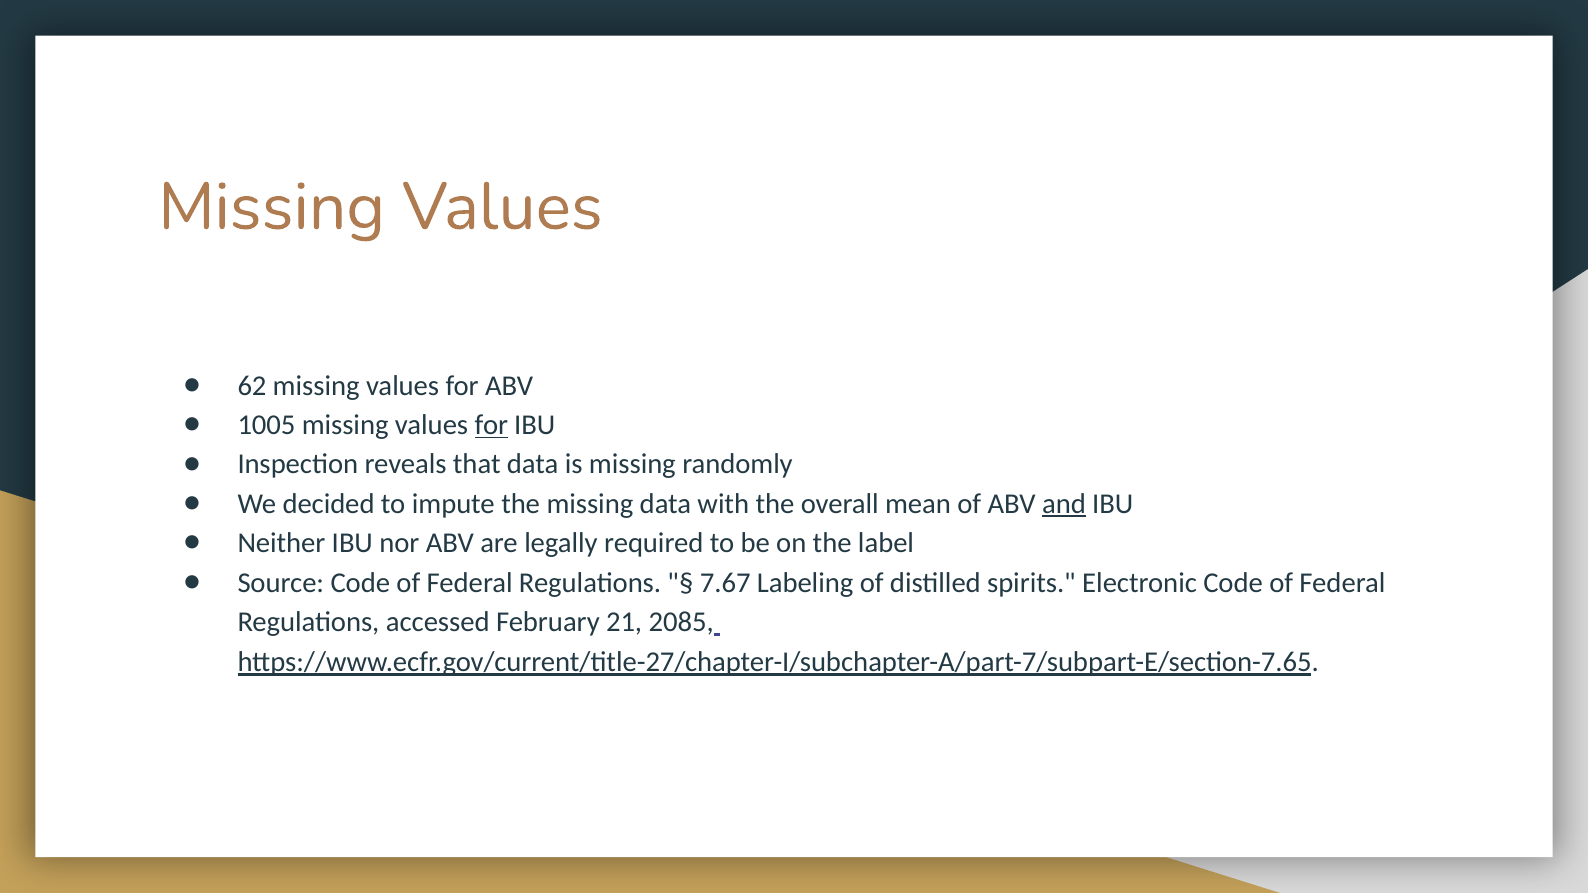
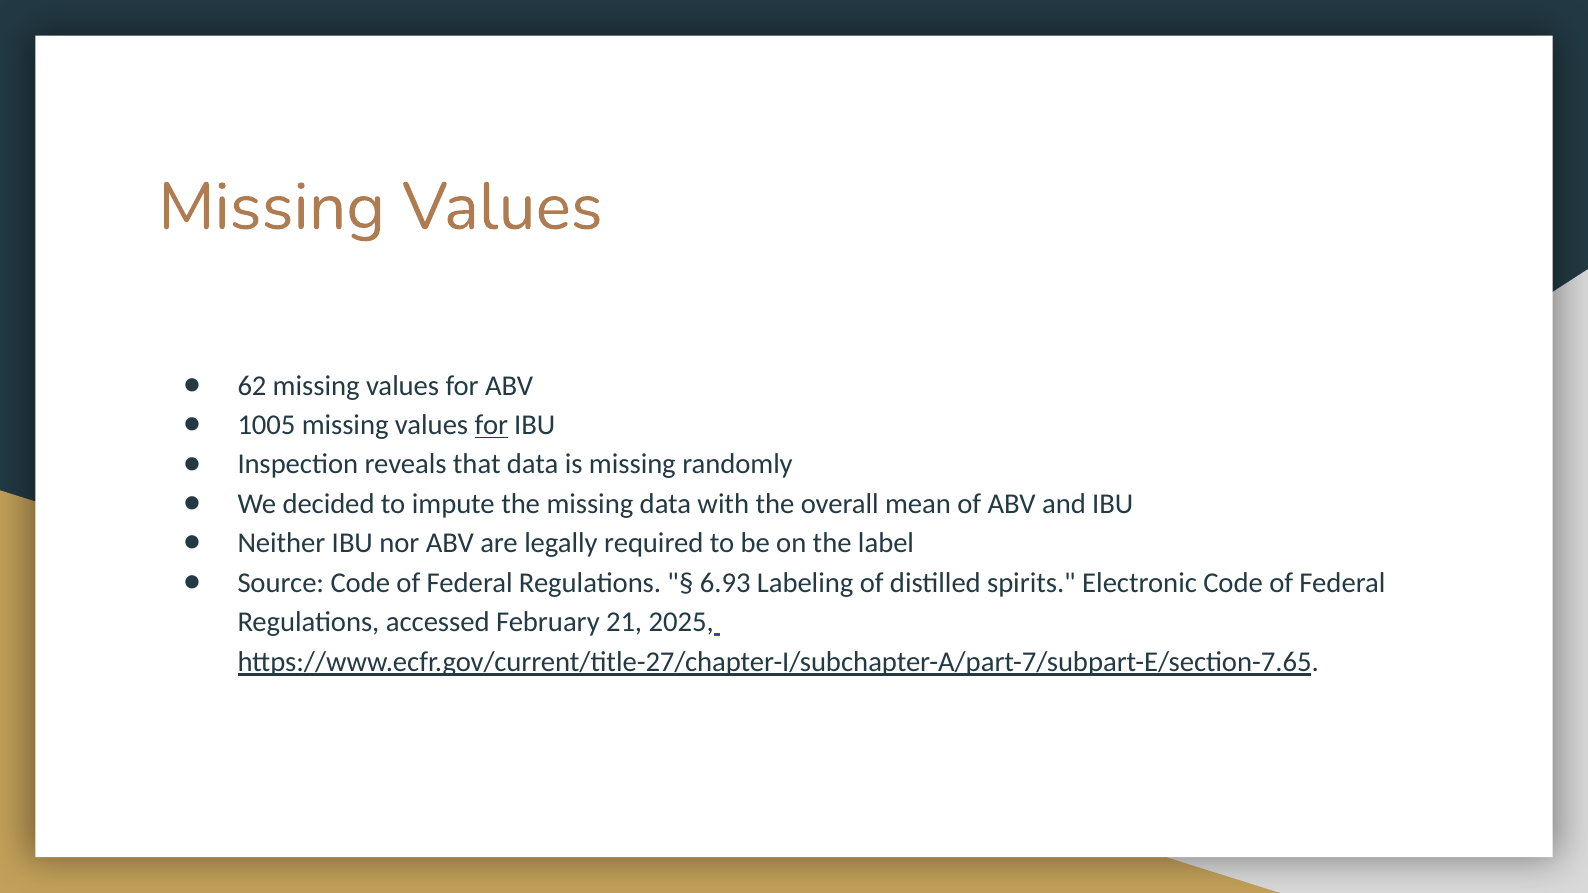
and underline: present -> none
7.67: 7.67 -> 6.93
2085: 2085 -> 2025
